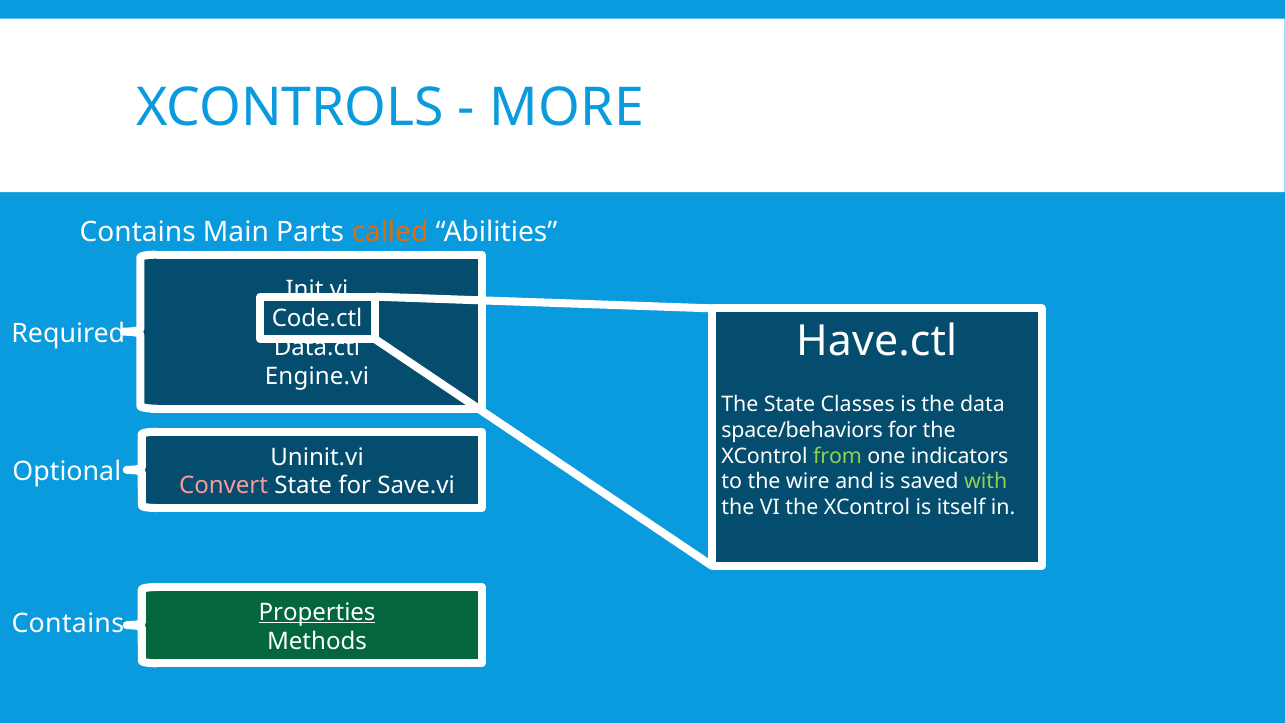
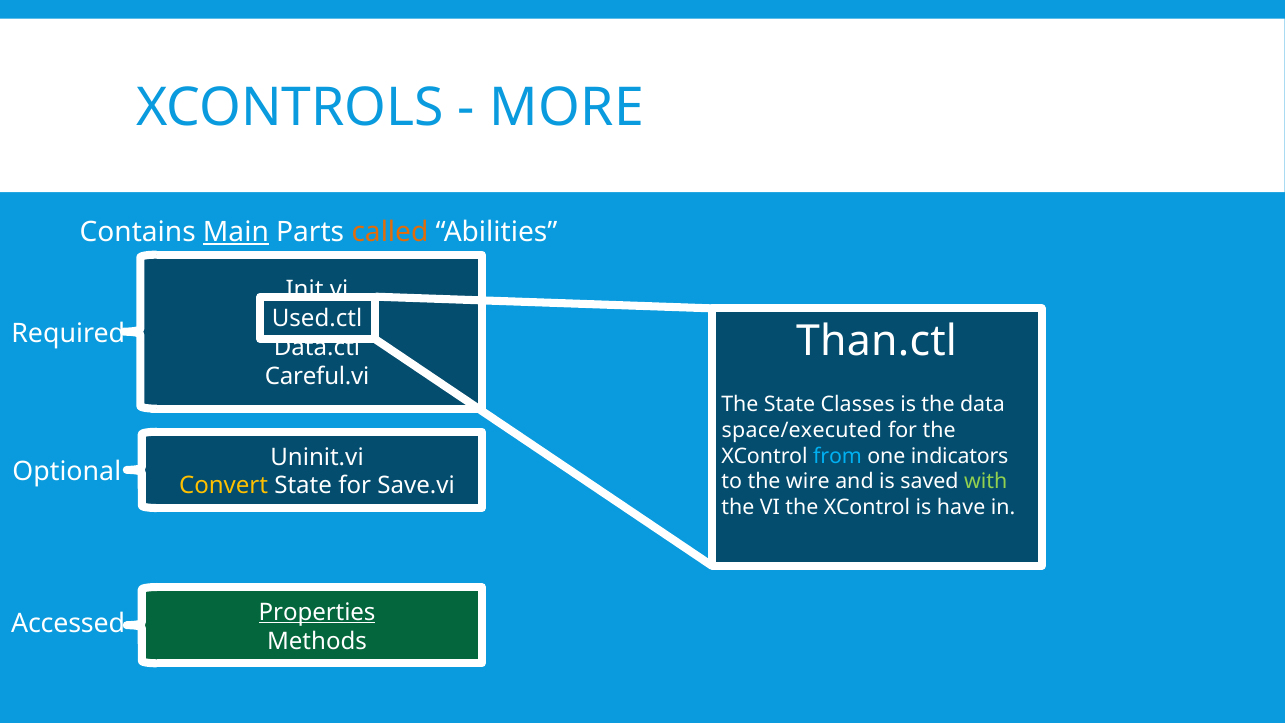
Main underline: none -> present
Code.ctl: Code.ctl -> Used.ctl
Have.ctl: Have.ctl -> Than.ctl
Engine.vi: Engine.vi -> Careful.vi
space/behaviors: space/behaviors -> space/executed
from colour: light green -> light blue
Convert colour: pink -> yellow
itself: itself -> have
Contains at (68, 624): Contains -> Accessed
